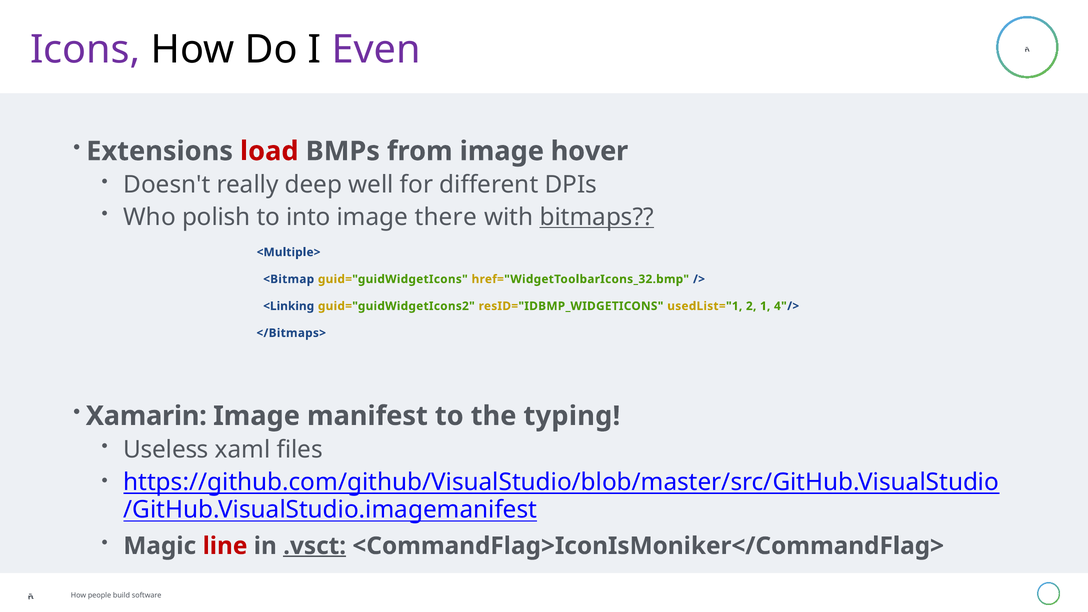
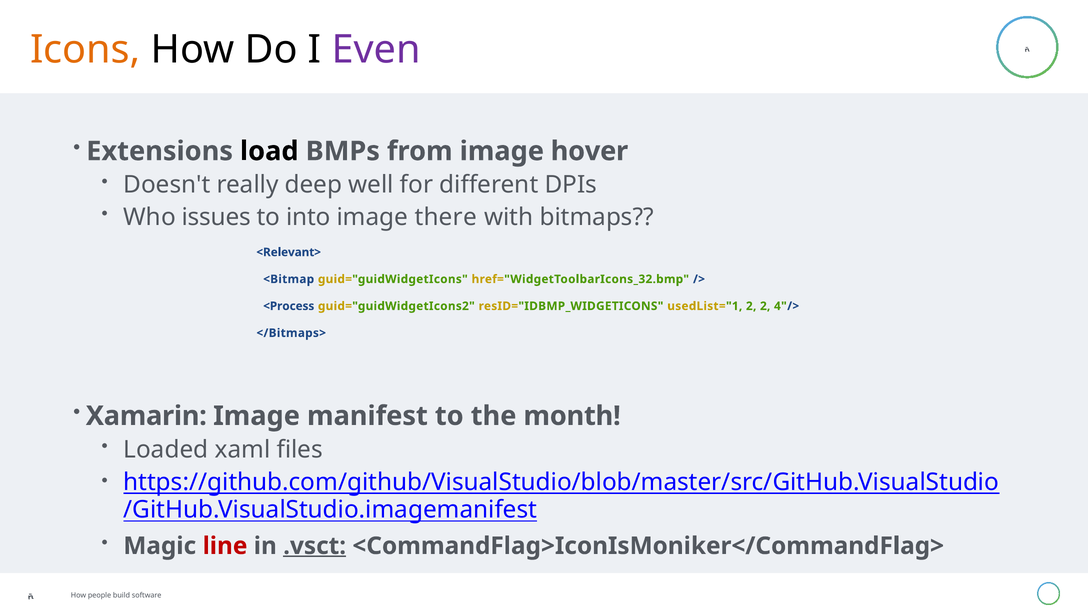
Icons colour: purple -> orange
load colour: red -> black
polish: polish -> issues
bitmaps underline: present -> none
<Multiple>: <Multiple> -> <Relevant>
<Linking: <Linking -> <Process
2 1: 1 -> 2
typing: typing -> month
Useless: Useless -> Loaded
